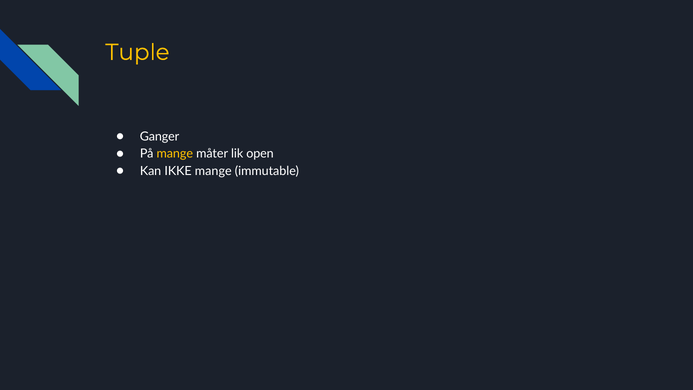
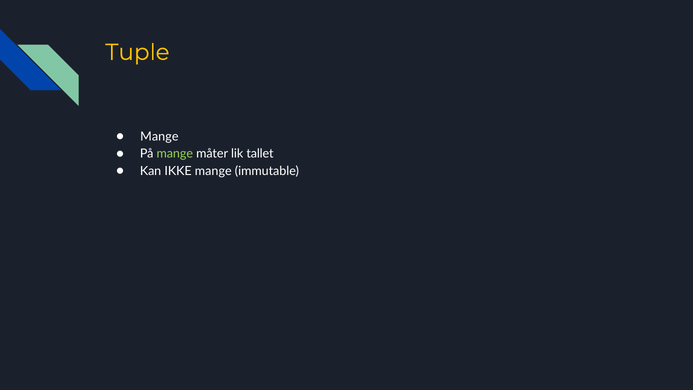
Ganger at (159, 136): Ganger -> Mange
mange at (175, 154) colour: yellow -> light green
open: open -> tallet
